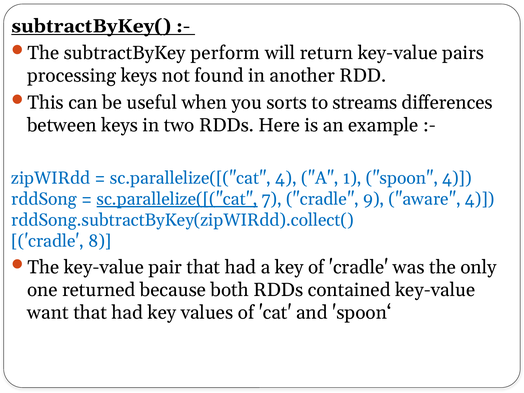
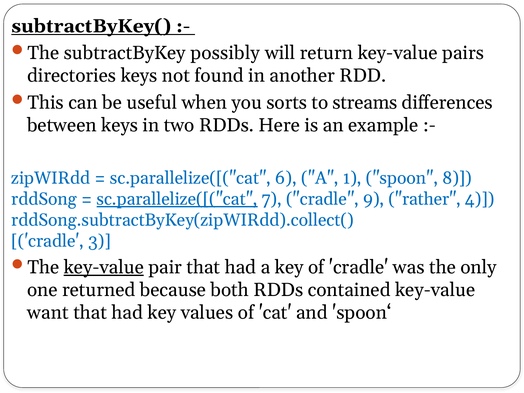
perform: perform -> possibly
processing: processing -> directories
sc.parallelize([("cat 4: 4 -> 6
spoon 4: 4 -> 8
aware: aware -> rather
8: 8 -> 3
key-value at (104, 267) underline: none -> present
